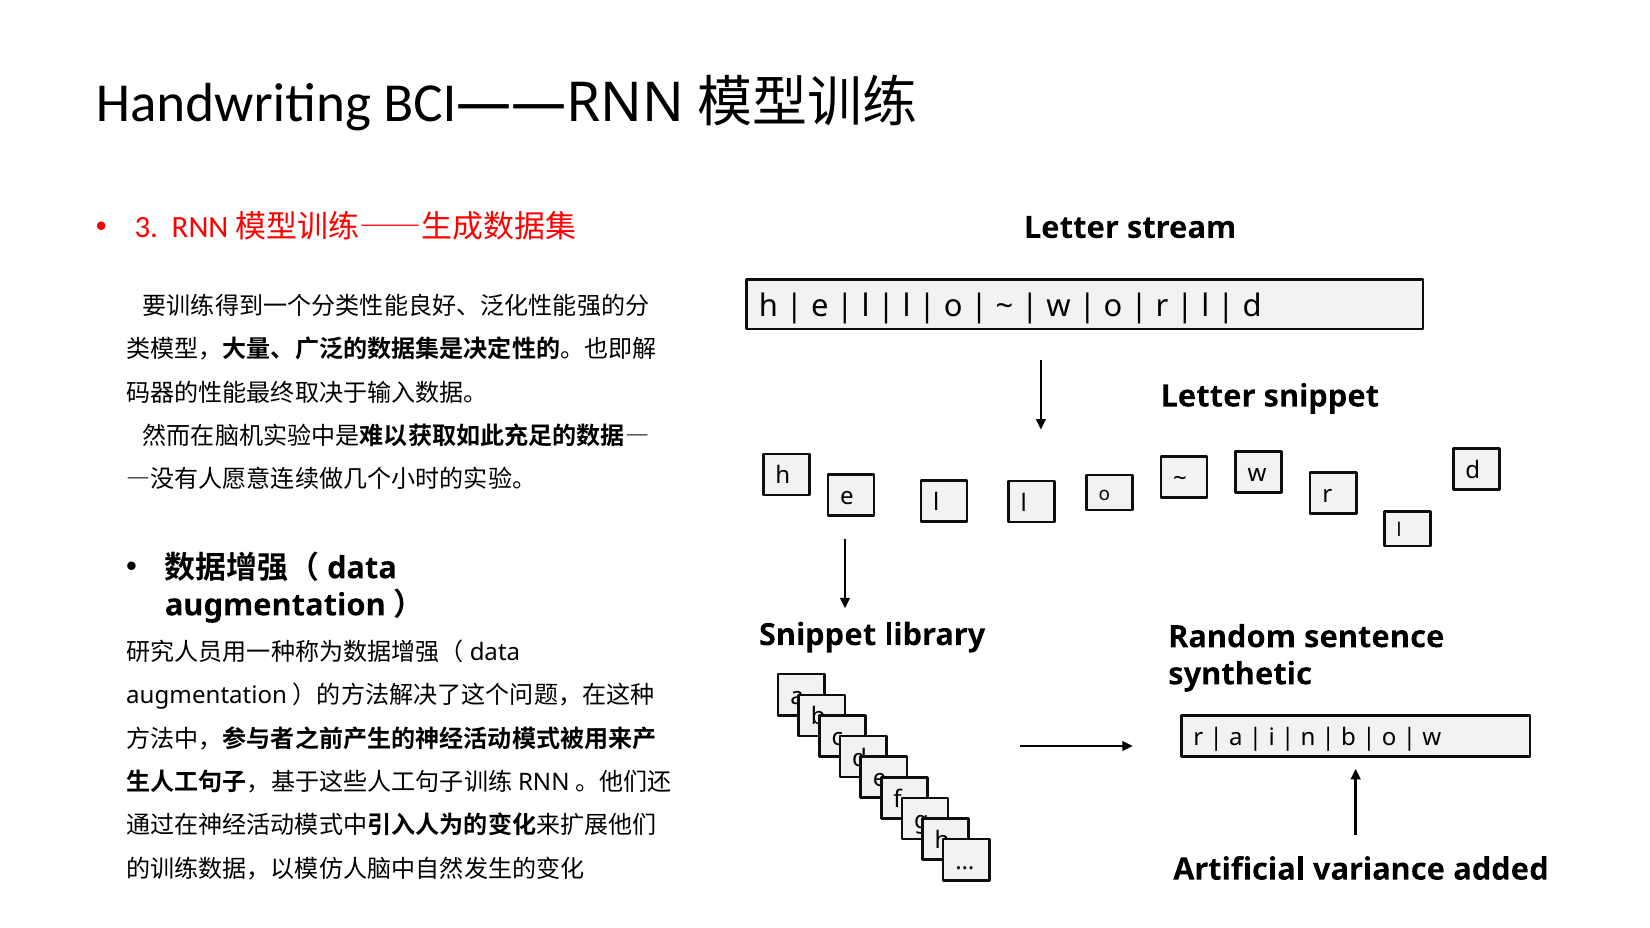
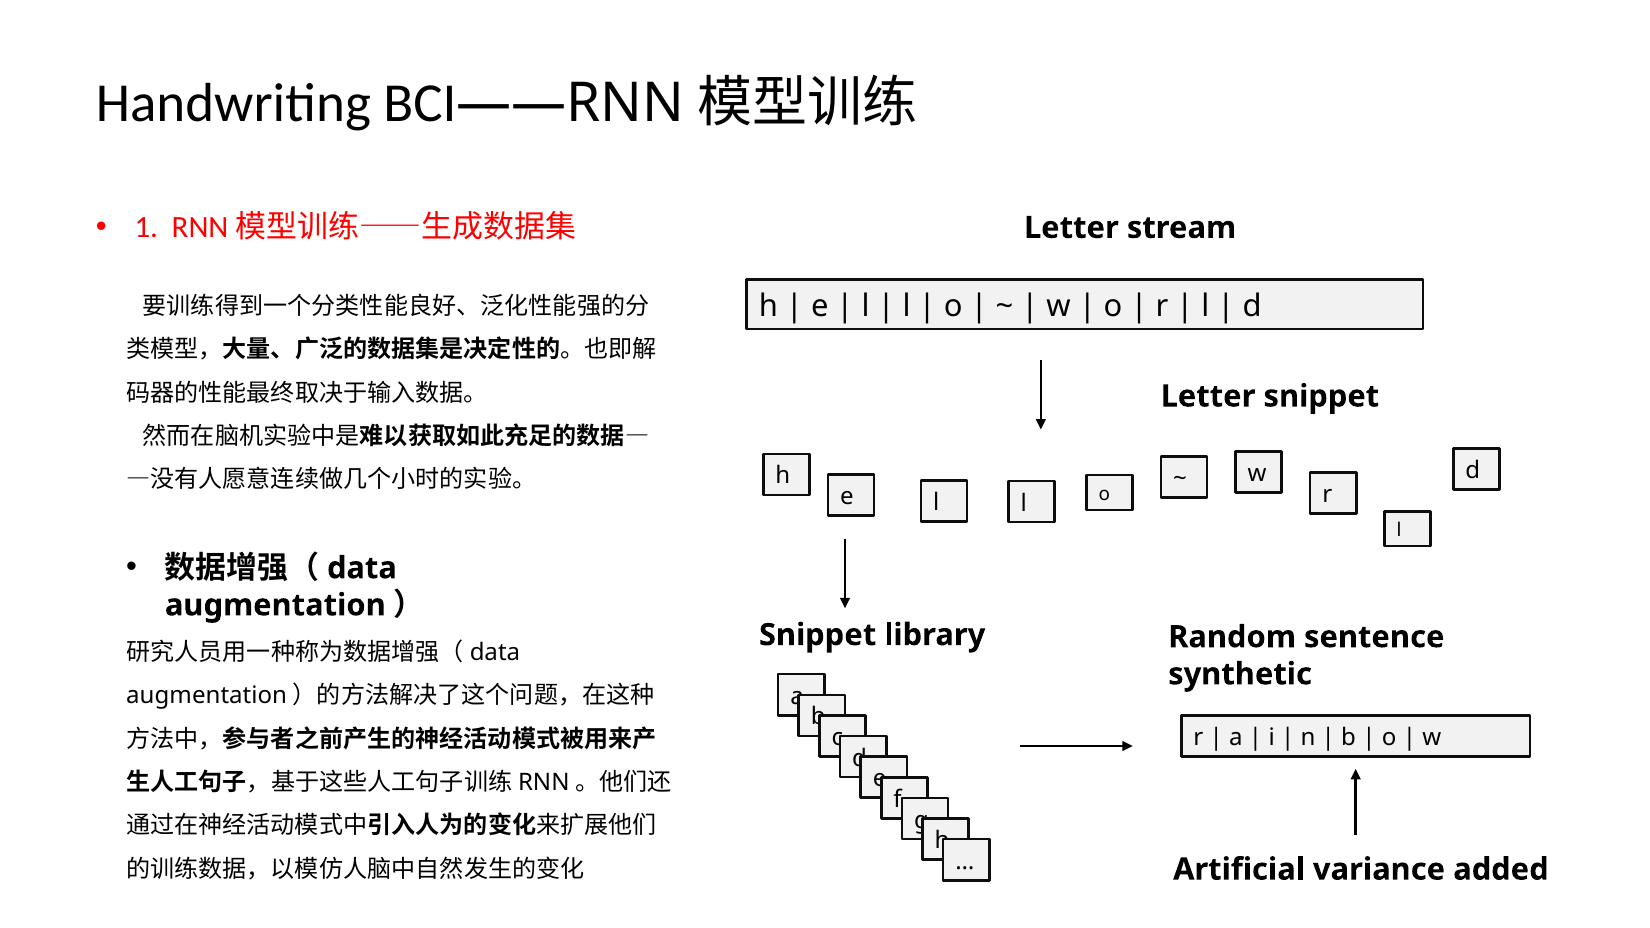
3: 3 -> 1
